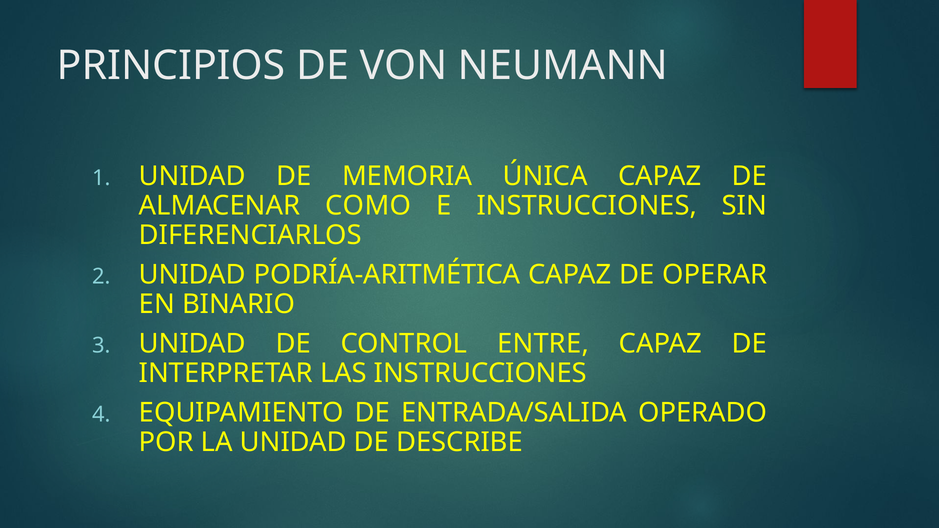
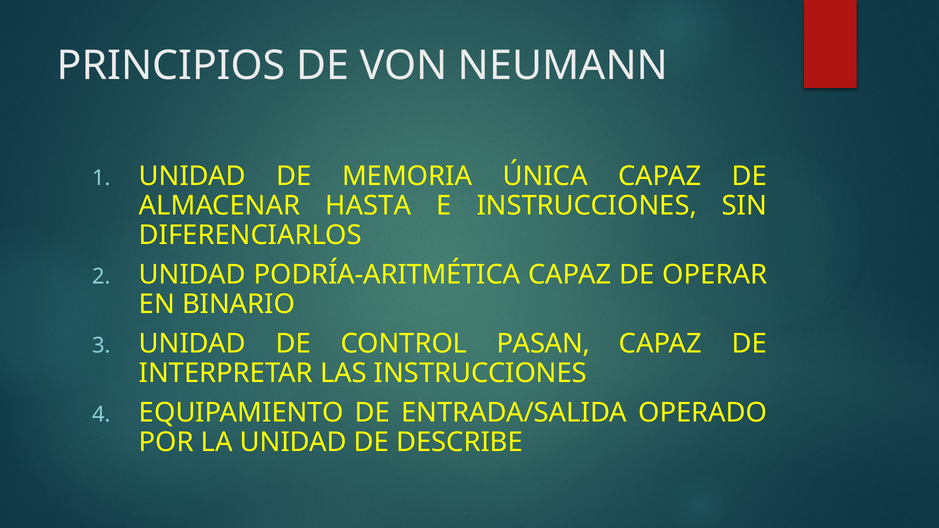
COMO: COMO -> HASTA
ENTRE: ENTRE -> PASAN
